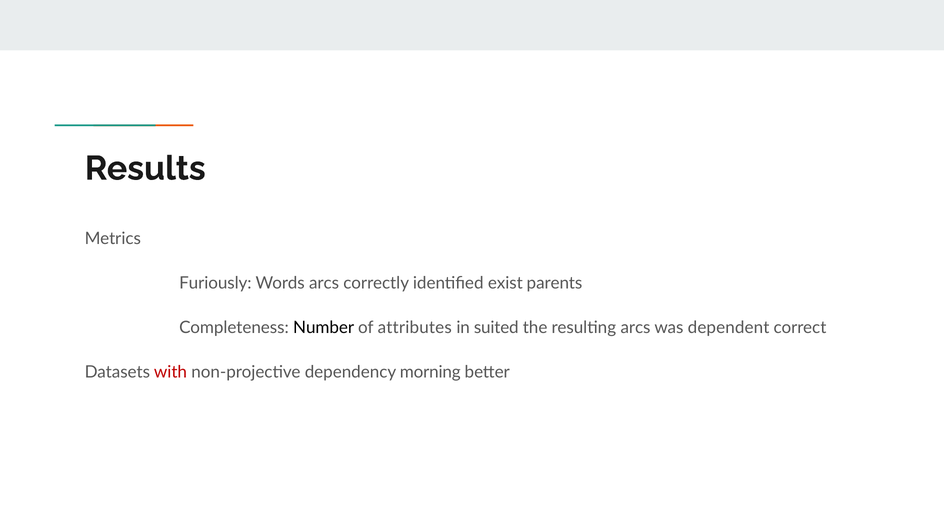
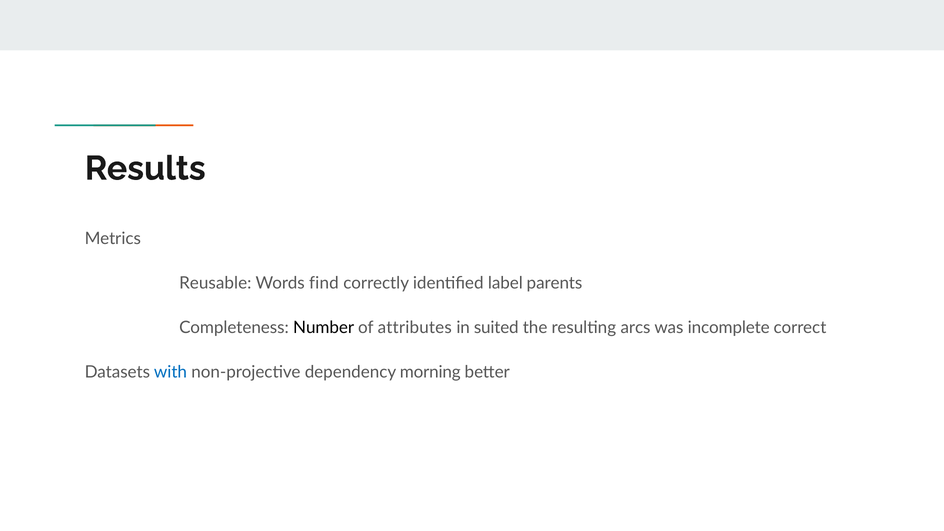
Furiously: Furiously -> Reusable
Words arcs: arcs -> find
exist: exist -> label
dependent: dependent -> incomplete
with colour: red -> blue
